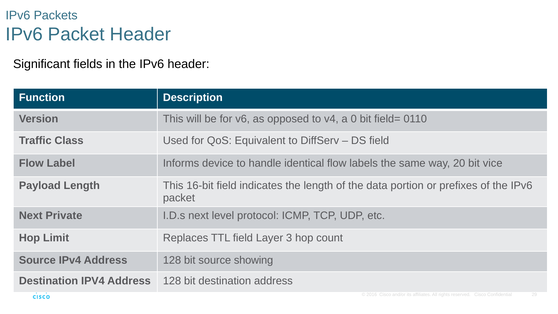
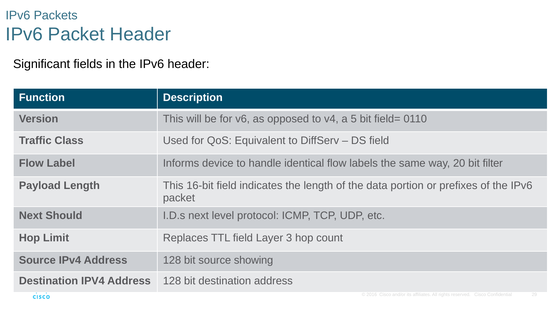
0: 0 -> 5
vice: vice -> filter
Private: Private -> Should
